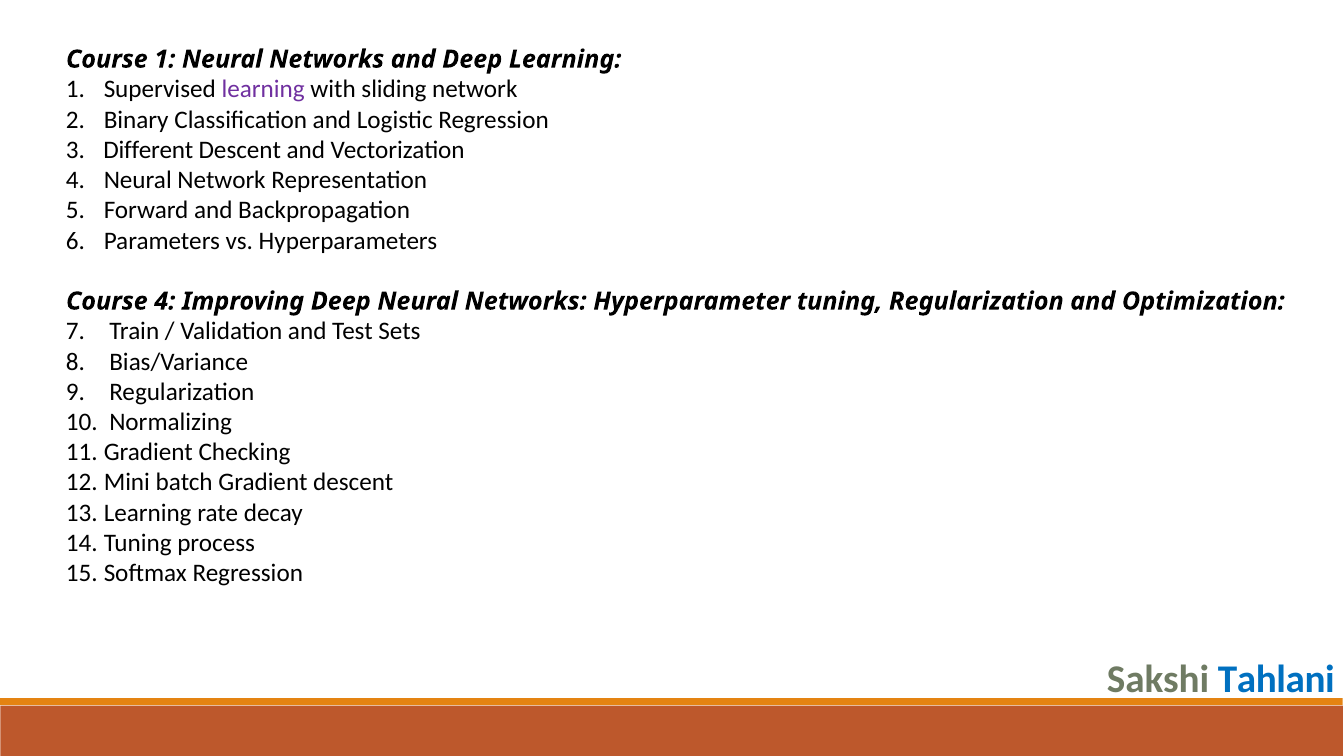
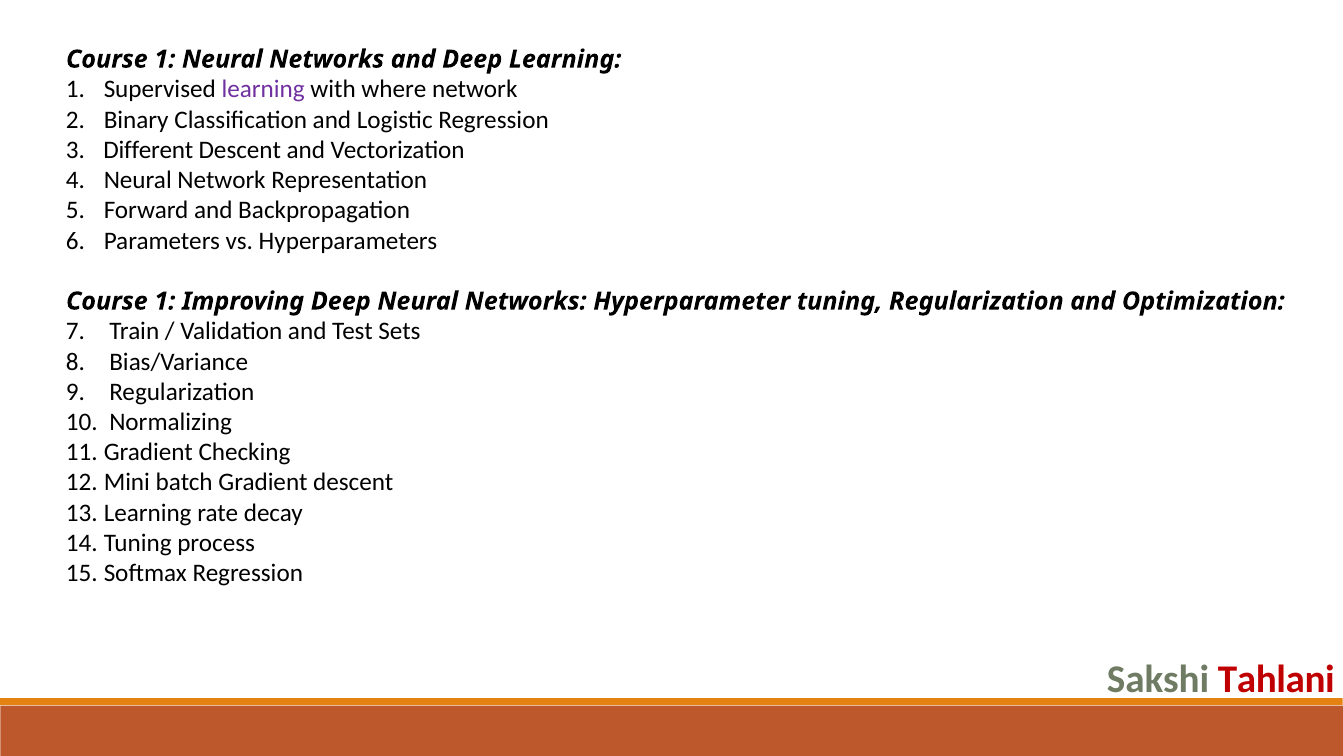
sliding: sliding -> where
4 at (165, 301): 4 -> 1
Tahlani colour: blue -> red
